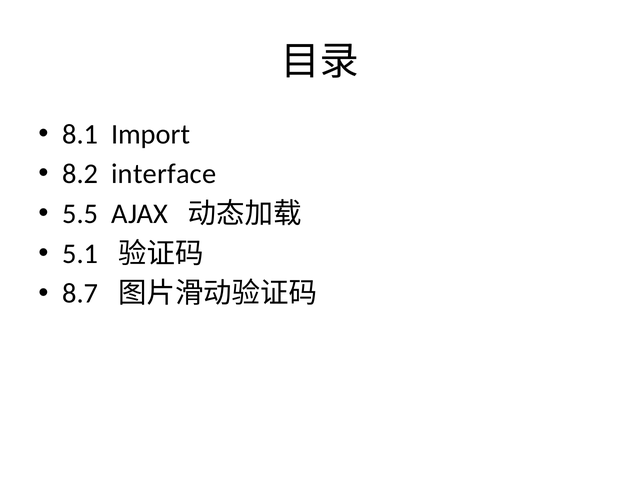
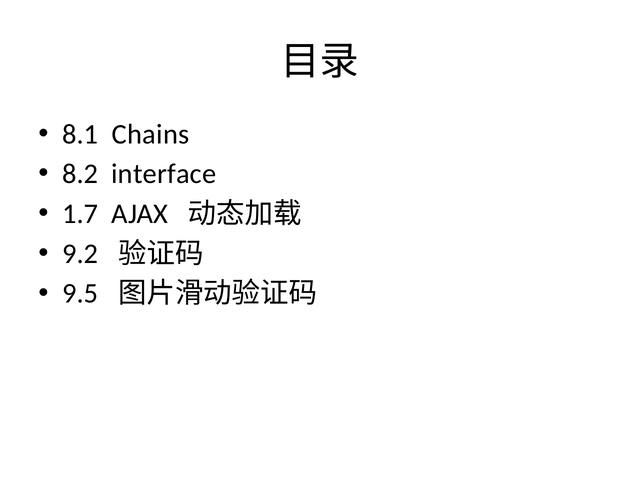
Import: Import -> Chains
5.5: 5.5 -> 1.7
5.1: 5.1 -> 9.2
8.7: 8.7 -> 9.5
